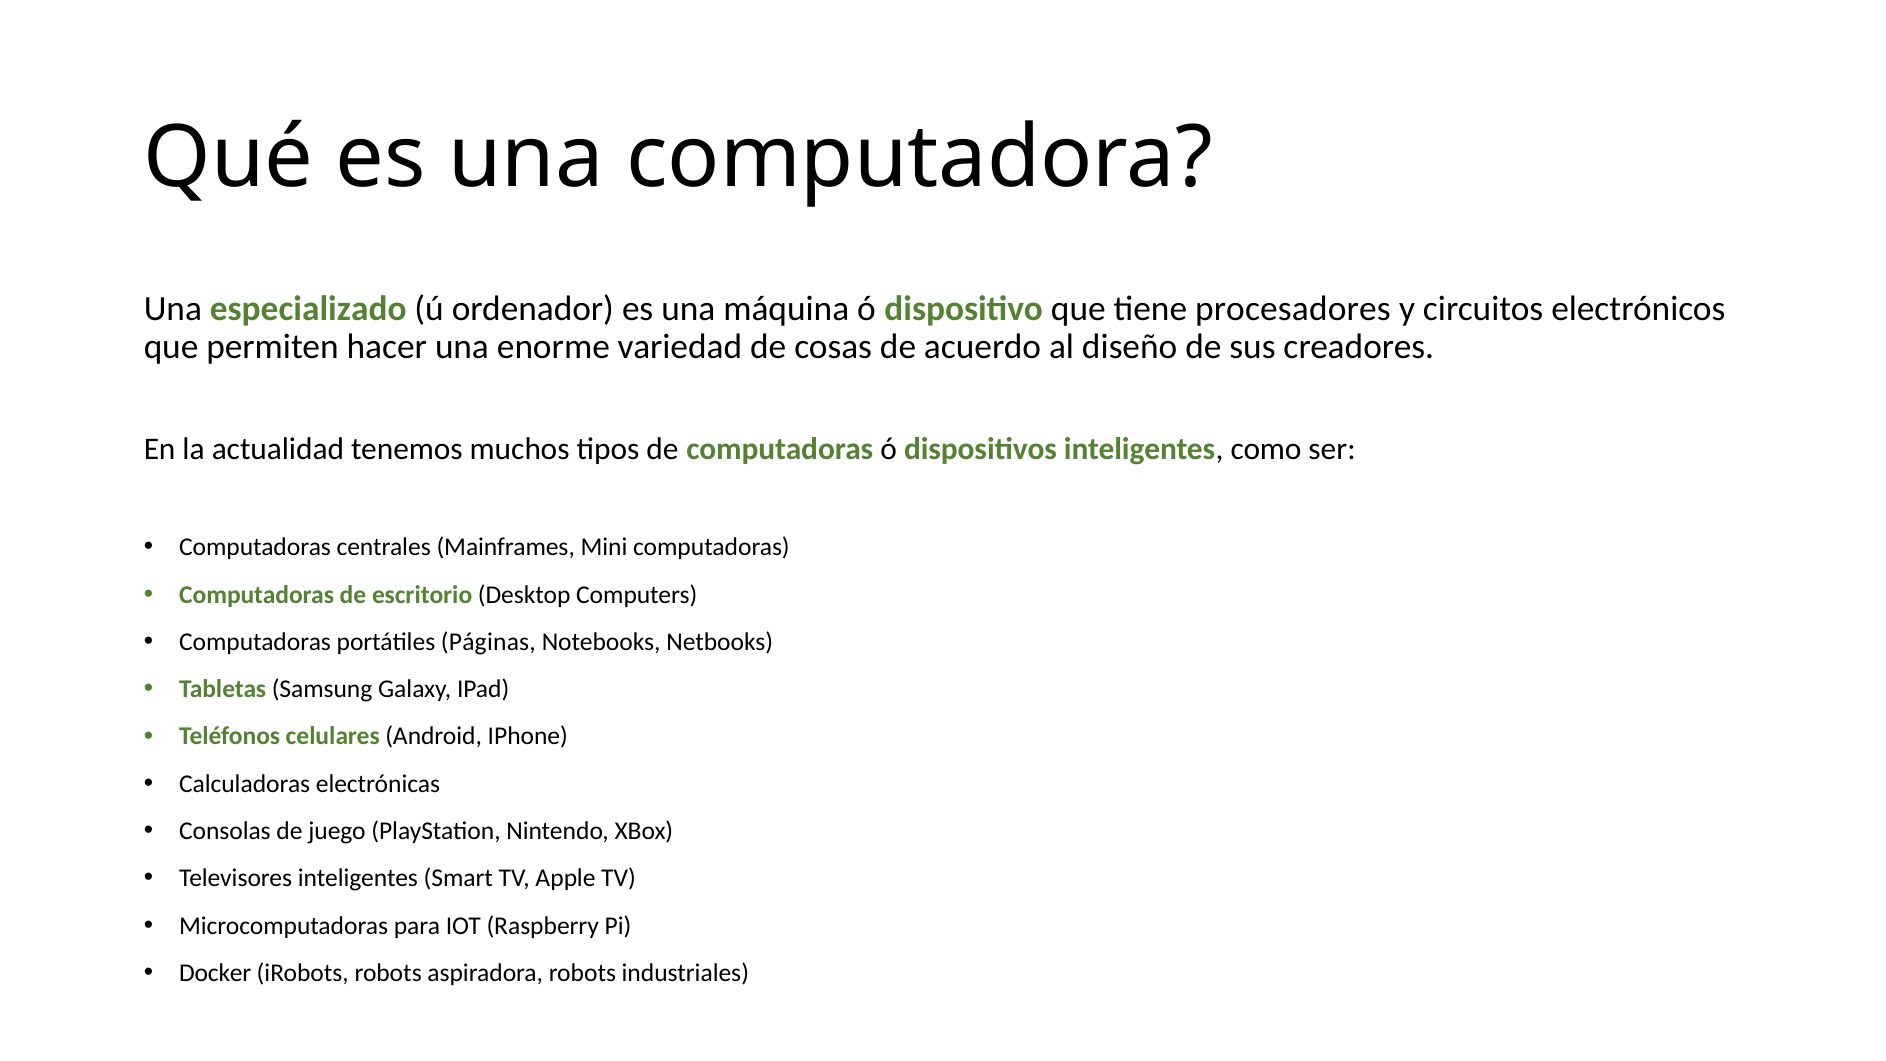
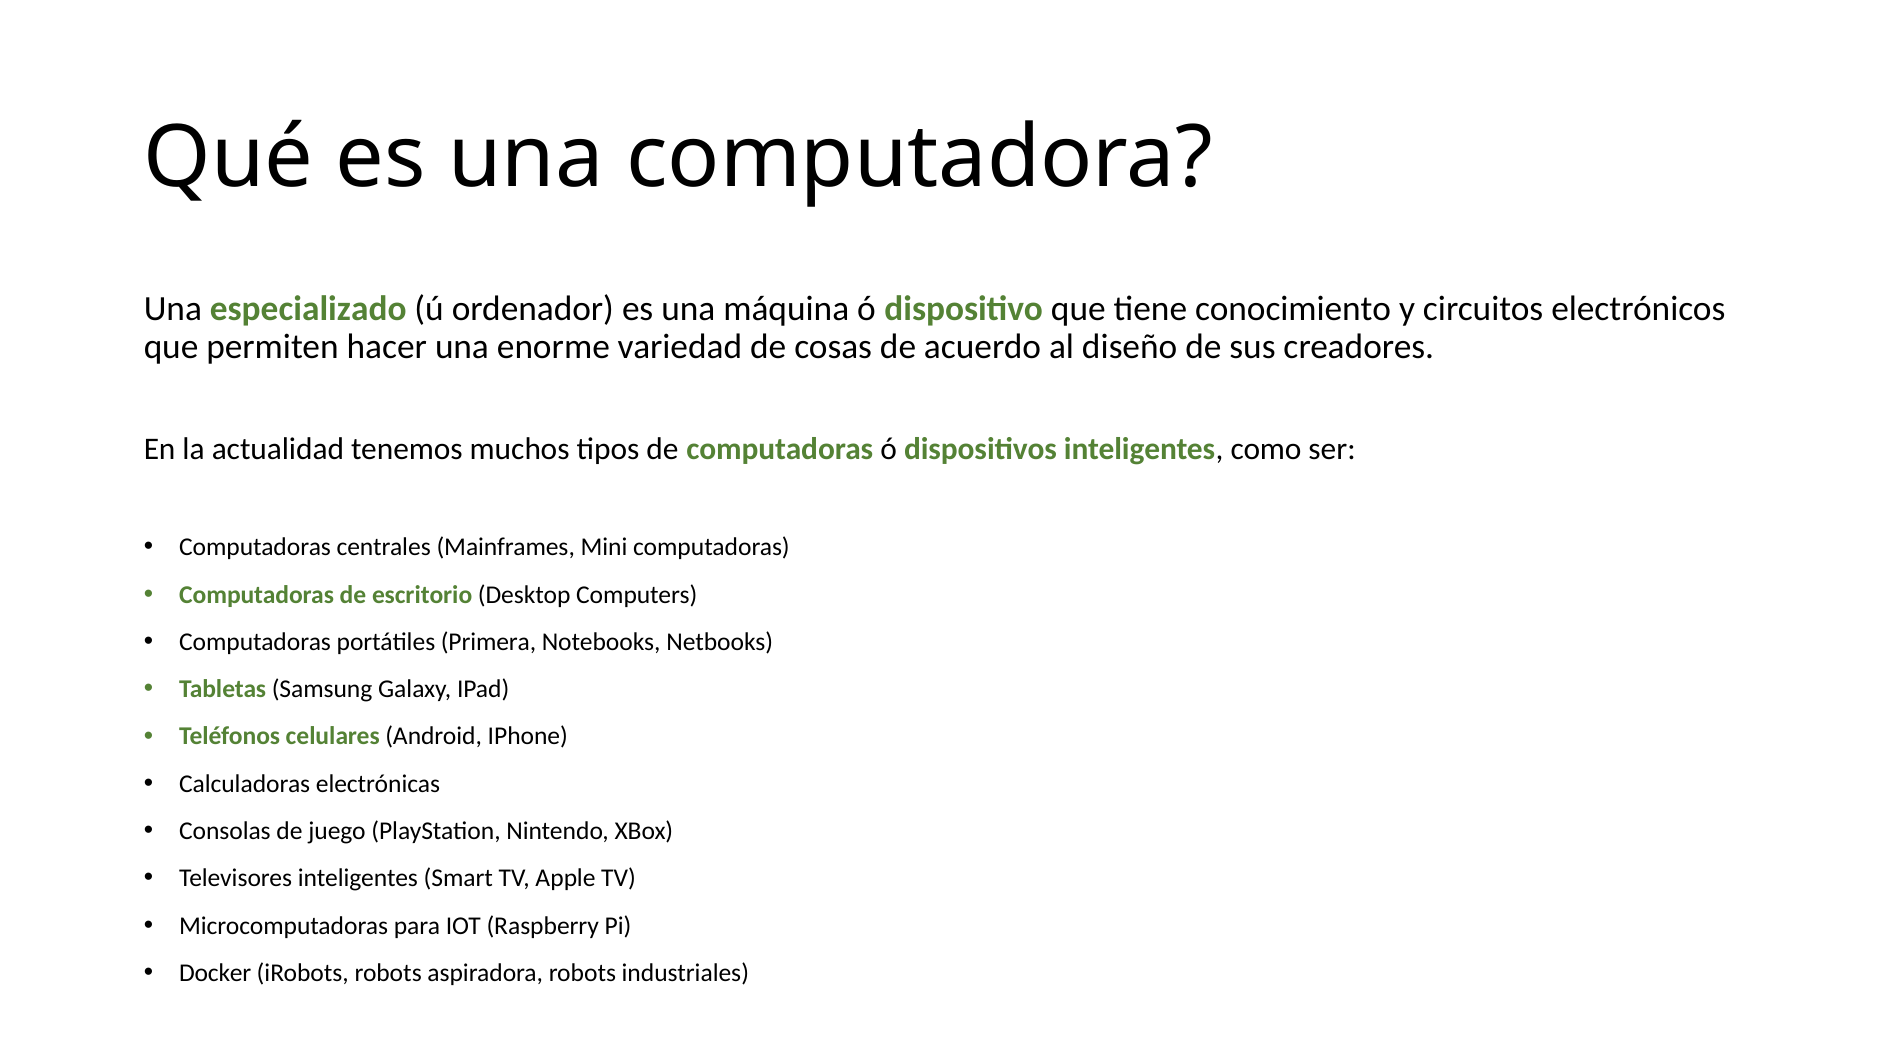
procesadores: procesadores -> conocimiento
Páginas: Páginas -> Primera
